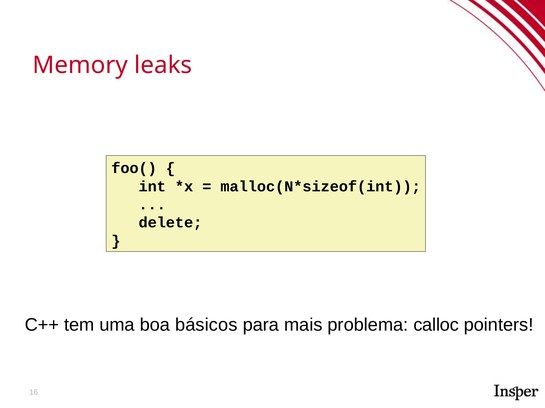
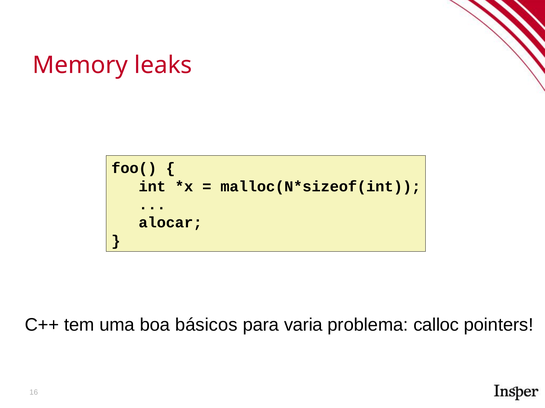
delete: delete -> alocar
mais: mais -> varia
